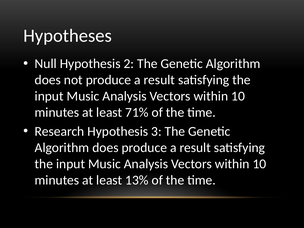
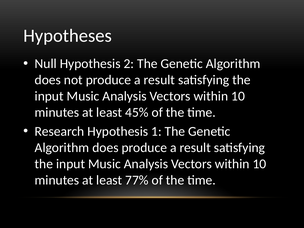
71%: 71% -> 45%
3: 3 -> 1
13%: 13% -> 77%
